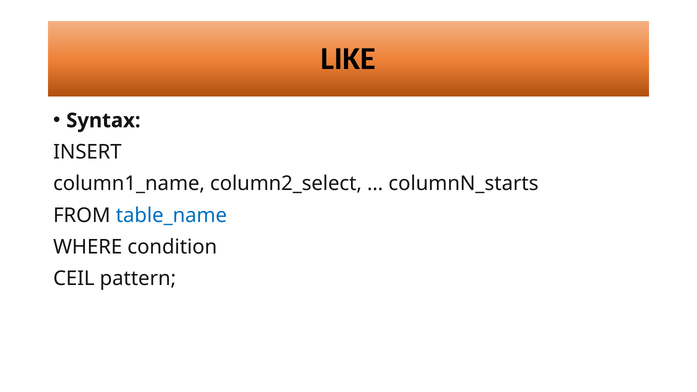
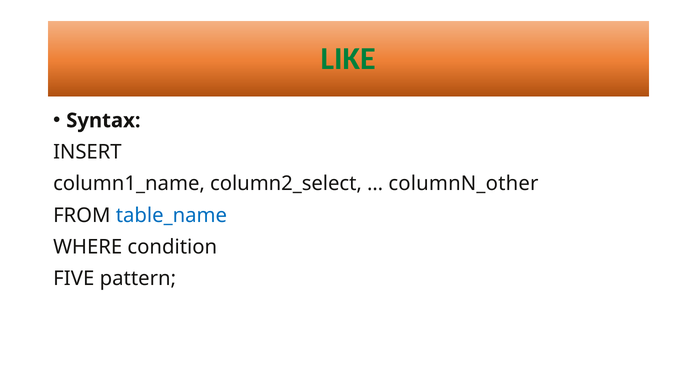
LIKE colour: black -> green
columnN_starts: columnN_starts -> columnN_other
CEIL: CEIL -> FIVE
